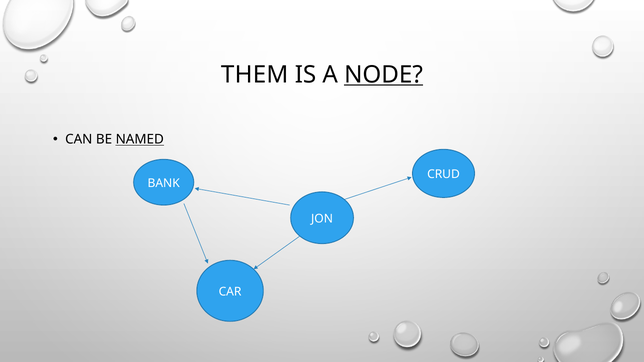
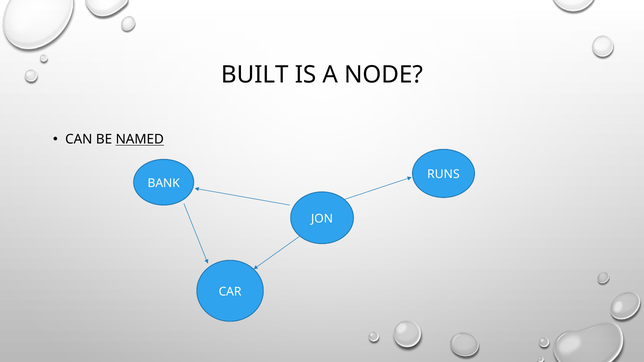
THEM: THEM -> BUILT
NODE underline: present -> none
CRUD: CRUD -> RUNS
